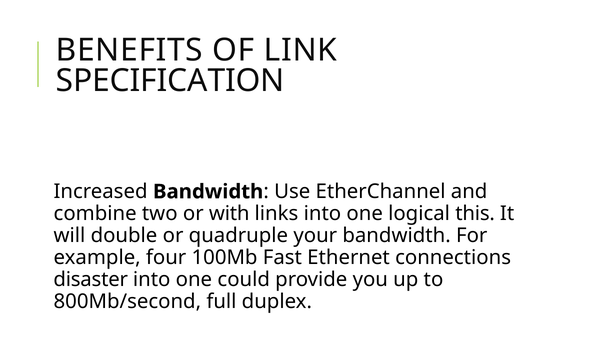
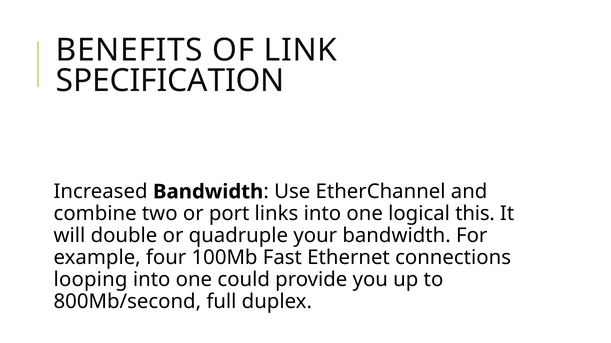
with: with -> port
disaster: disaster -> looping
